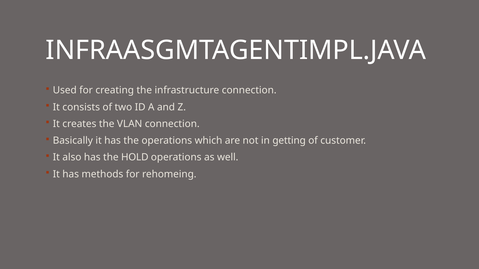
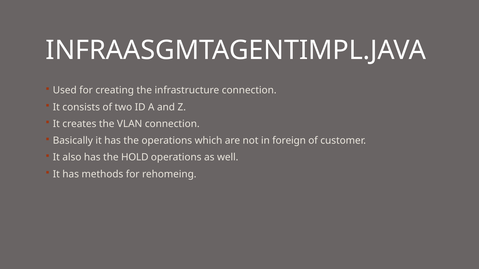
getting: getting -> foreign
